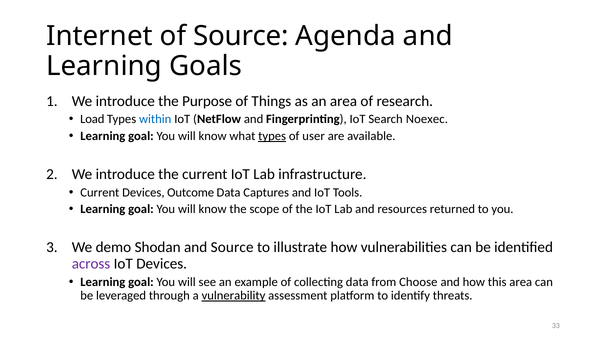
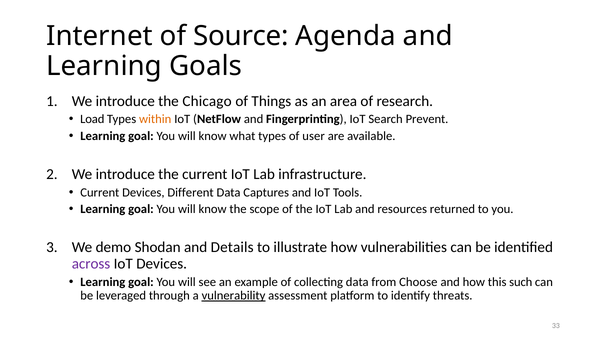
Purpose: Purpose -> Chicago
within colour: blue -> orange
Noexec: Noexec -> Prevent
types at (272, 136) underline: present -> none
Outcome: Outcome -> Different
and Source: Source -> Details
this area: area -> such
